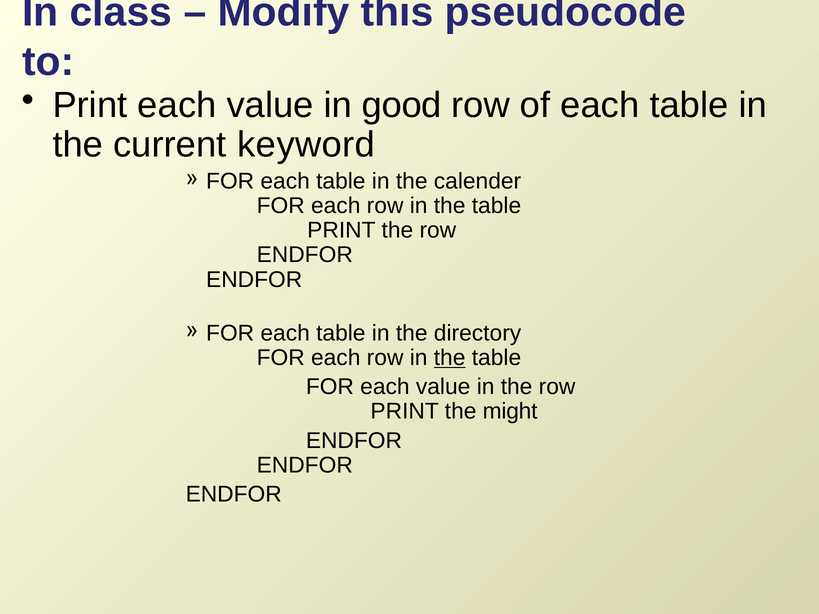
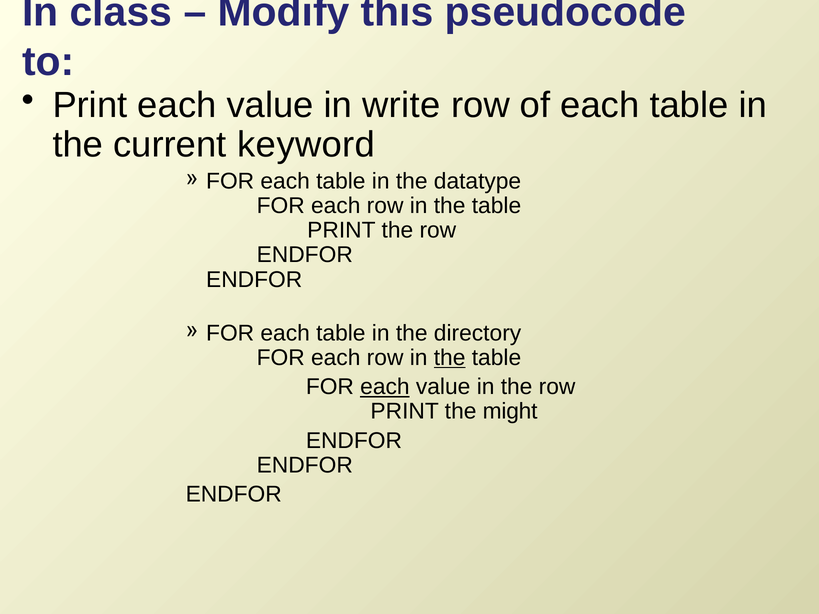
good: good -> write
calender: calender -> datatype
each at (385, 387) underline: none -> present
